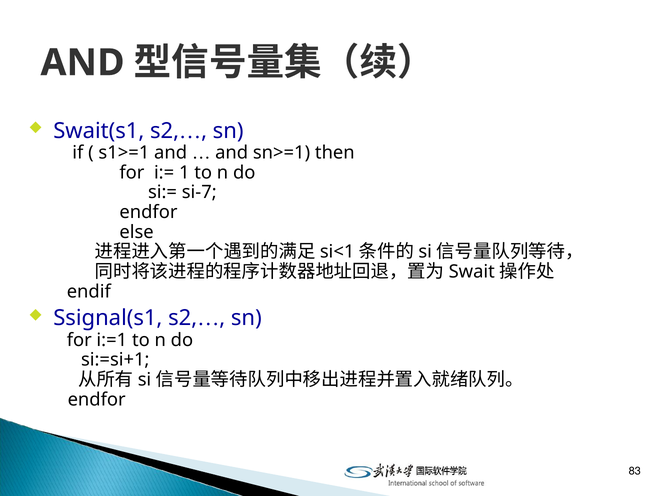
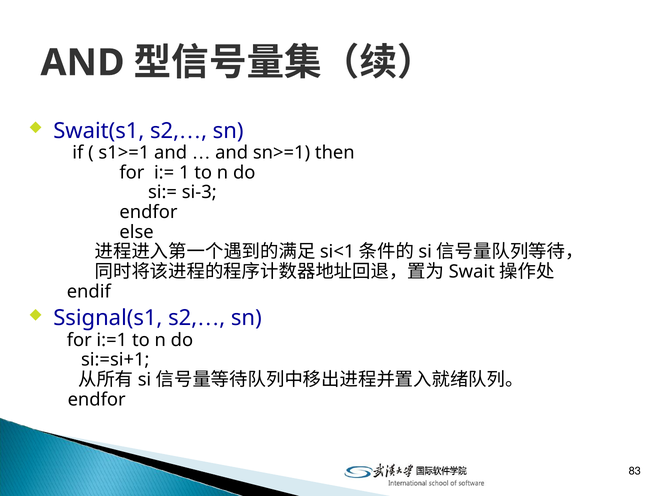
si-7: si-7 -> si-3
